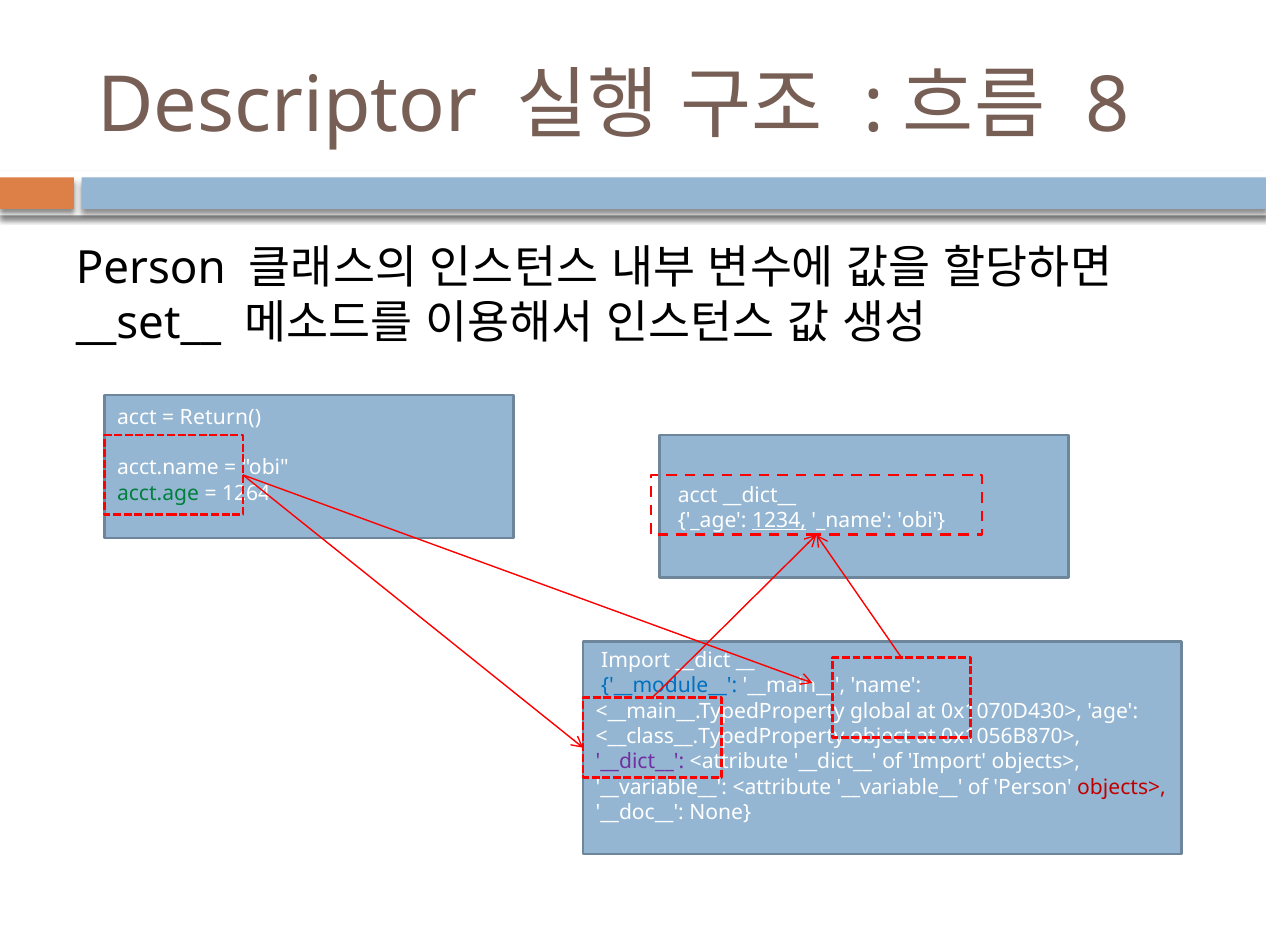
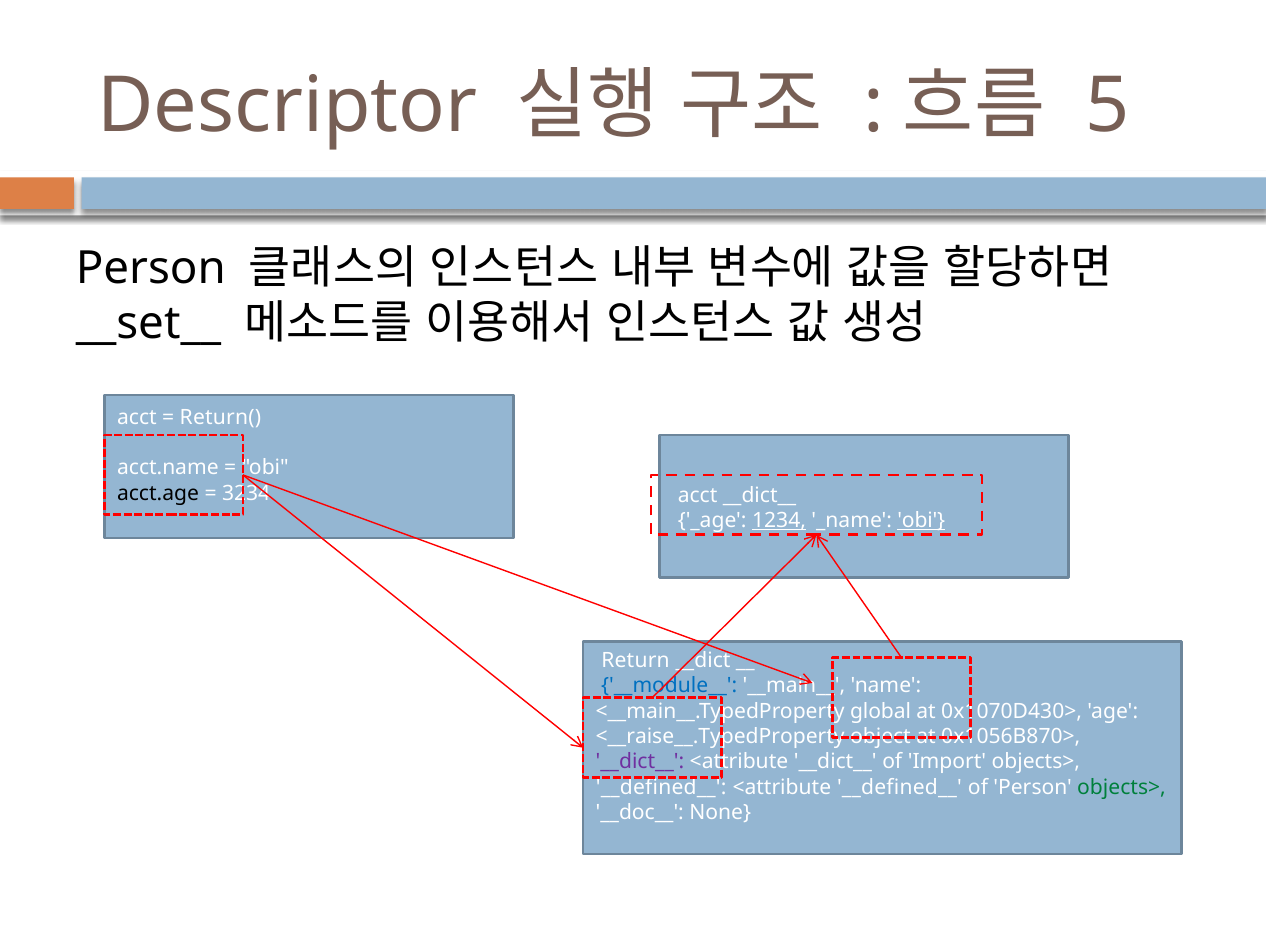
8: 8 -> 5
acct.age colour: green -> black
1264: 1264 -> 3234
obi at (921, 520) underline: none -> present
Import at (636, 660): Import -> Return
<__class__.TypedProperty: <__class__.TypedProperty -> <__raise__.TypedProperty
__variable__ at (661, 787): __variable__ -> __defined__
<attribute __variable__: __variable__ -> __defined__
objects> at (1122, 787) colour: red -> green
